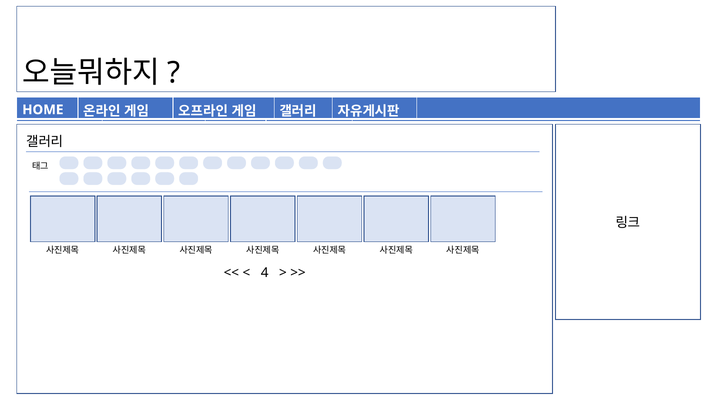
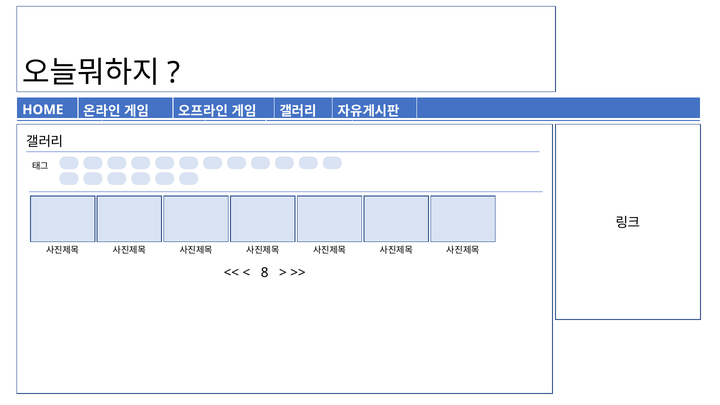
4: 4 -> 8
